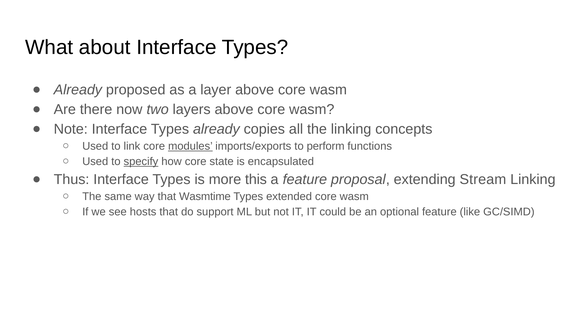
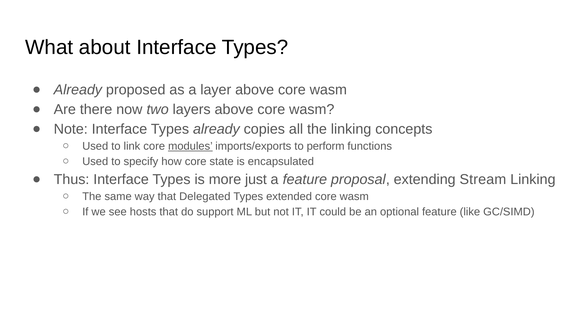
specify underline: present -> none
this: this -> just
Wasmtime: Wasmtime -> Delegated
